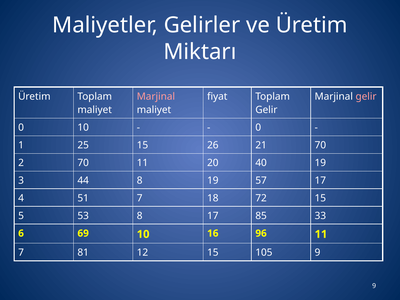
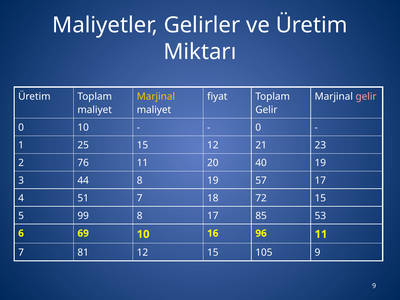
Marjinal at (156, 96) colour: pink -> yellow
15 26: 26 -> 12
21 70: 70 -> 23
2 70: 70 -> 76
53: 53 -> 99
33: 33 -> 53
